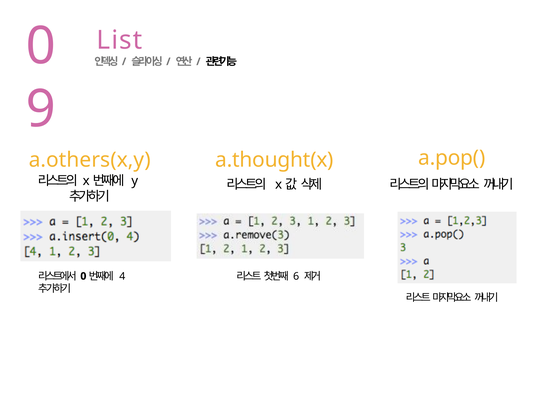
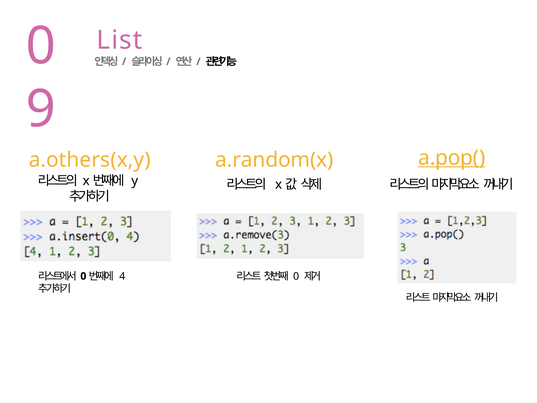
a.pop( underline: none -> present
a.thought(x: a.thought(x -> a.random(x
6 at (296, 276): 6 -> 0
